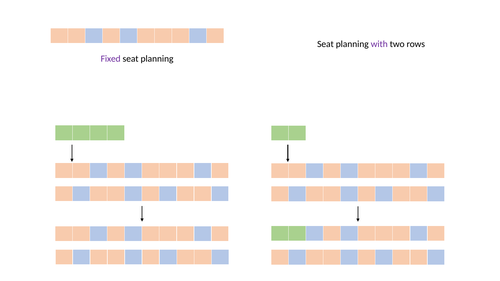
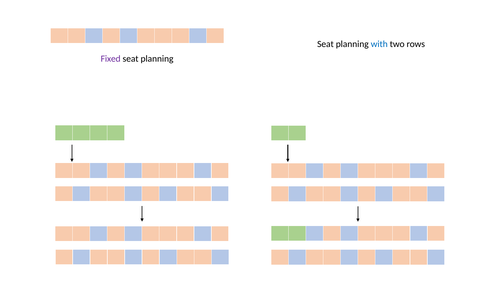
with colour: purple -> blue
